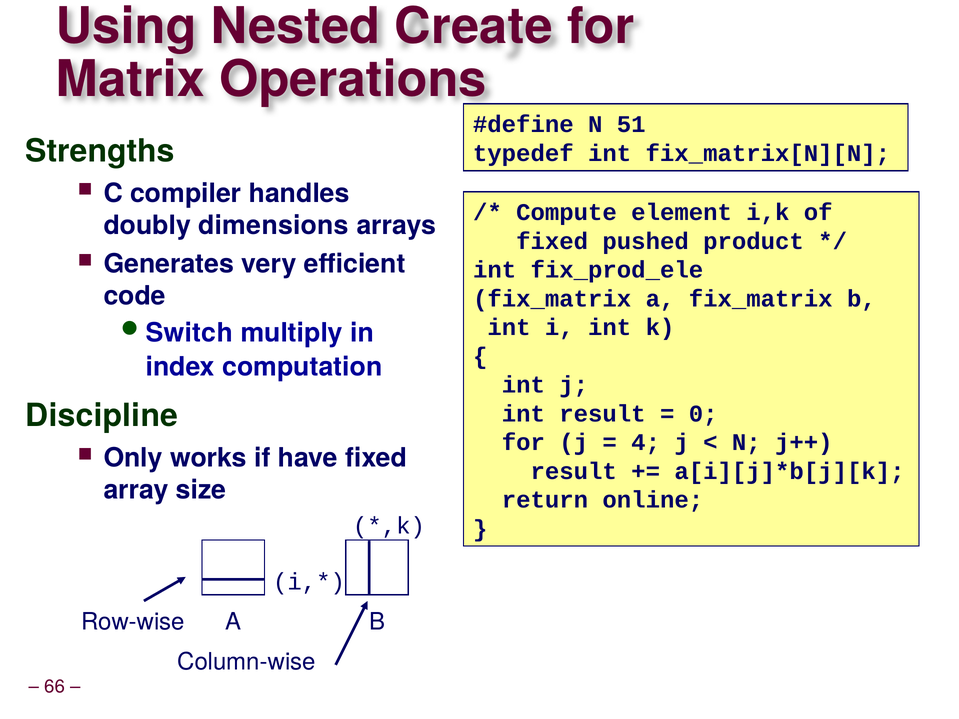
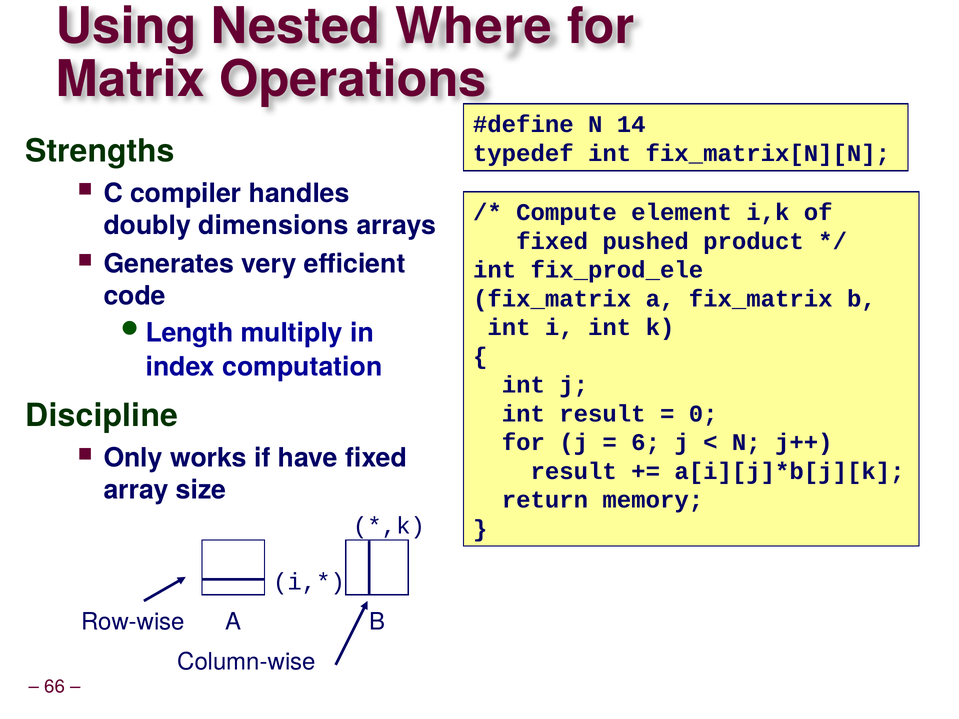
Create: Create -> Where
51: 51 -> 14
Switch: Switch -> Length
4: 4 -> 6
online: online -> memory
